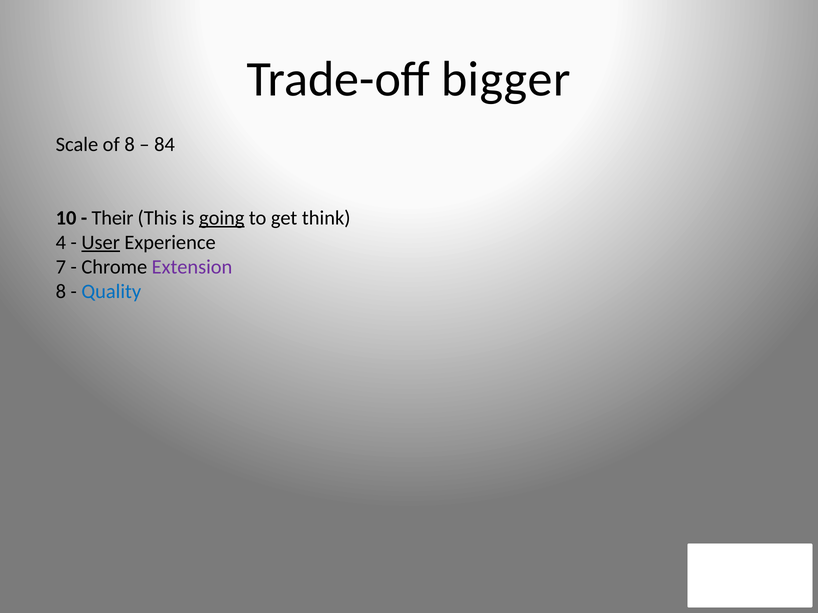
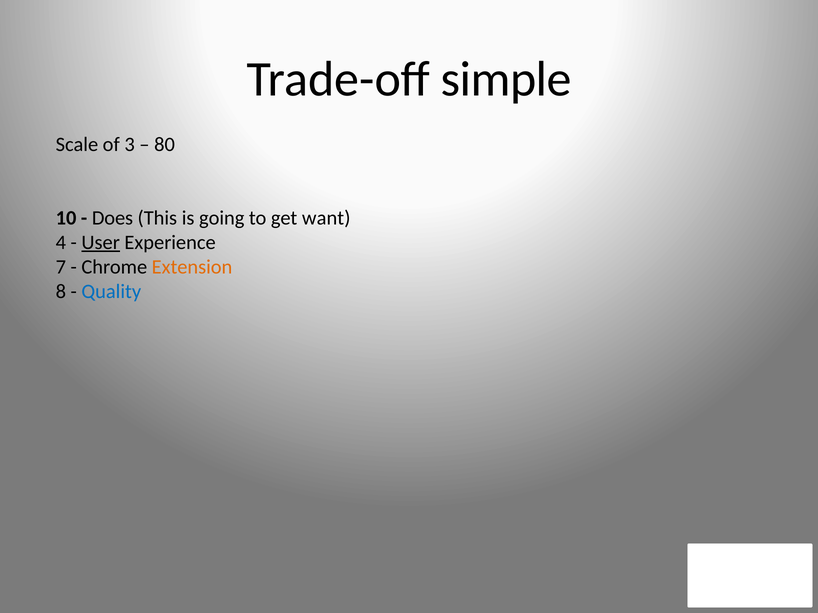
bigger: bigger -> simple
of 8: 8 -> 3
84: 84 -> 80
Their: Their -> Does
going underline: present -> none
think: think -> want
Extension colour: purple -> orange
